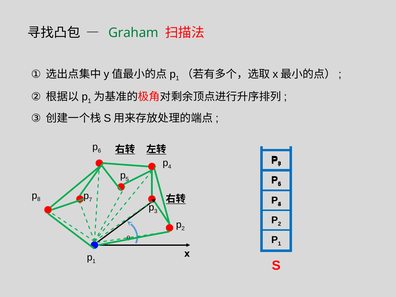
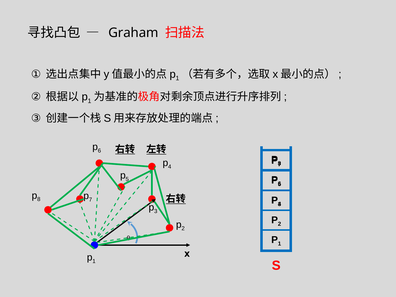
Graham colour: green -> black
